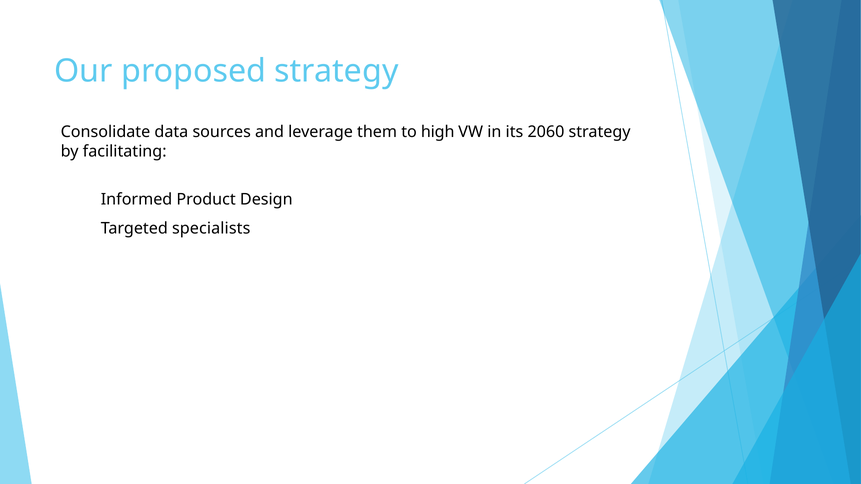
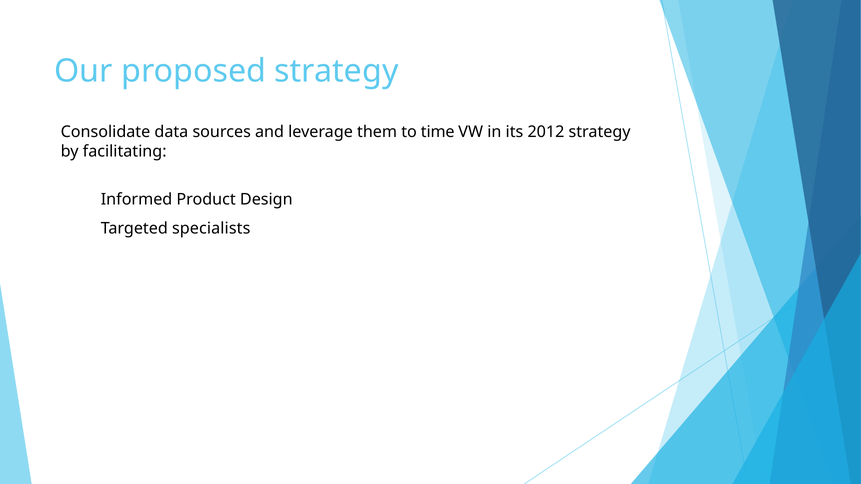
high: high -> time
2060: 2060 -> 2012
